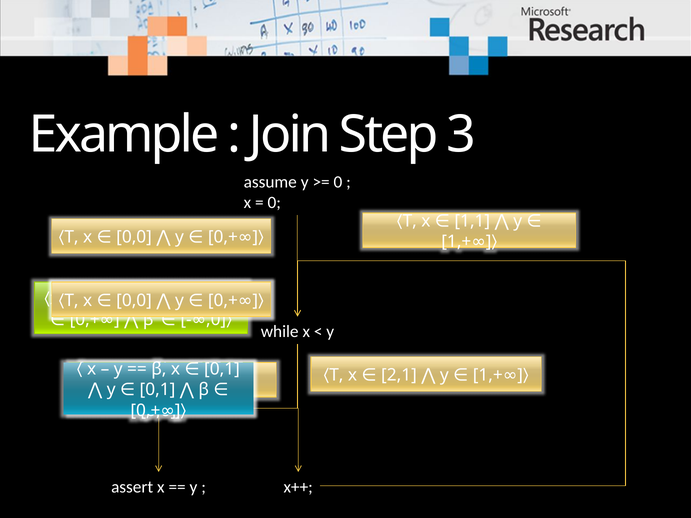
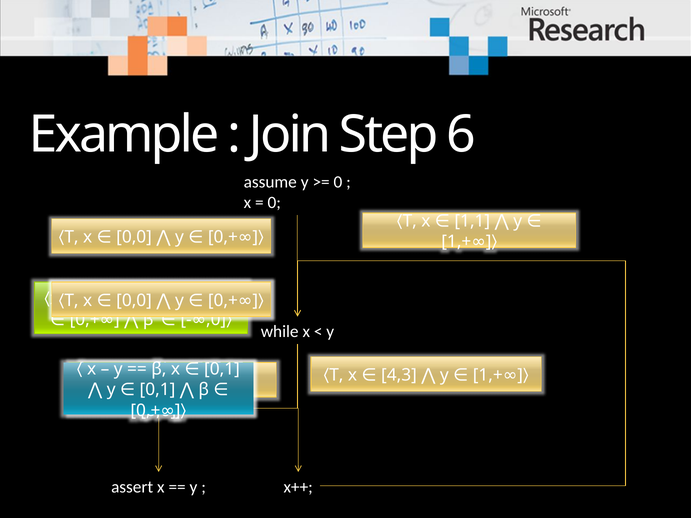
3: 3 -> 6
2,1: 2,1 -> 4,3
